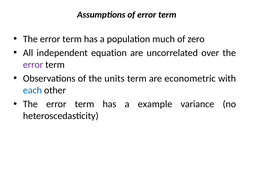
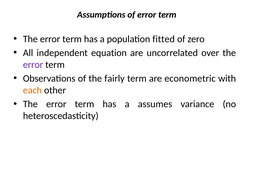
much: much -> fitted
units: units -> fairly
each colour: blue -> orange
example: example -> assumes
